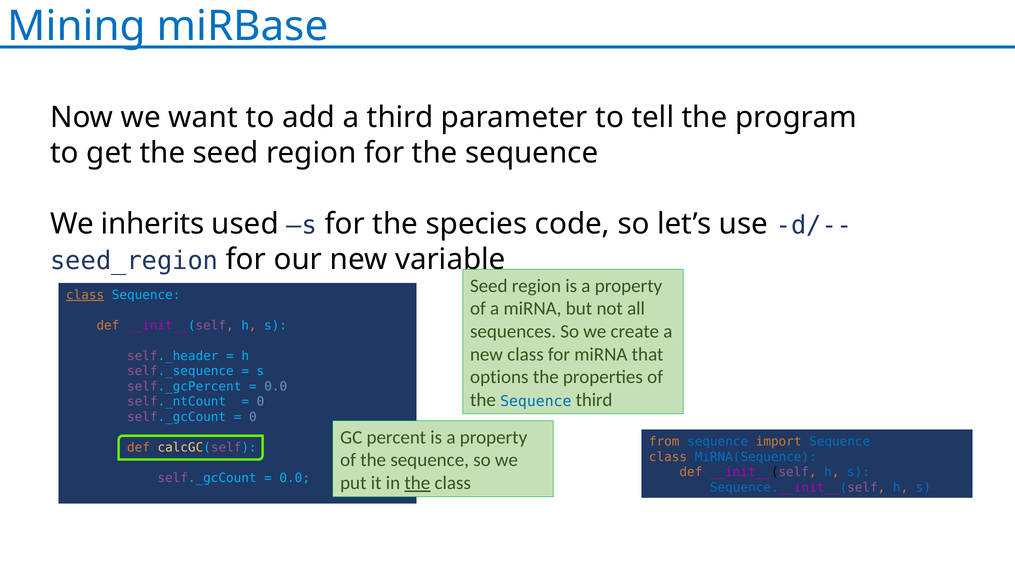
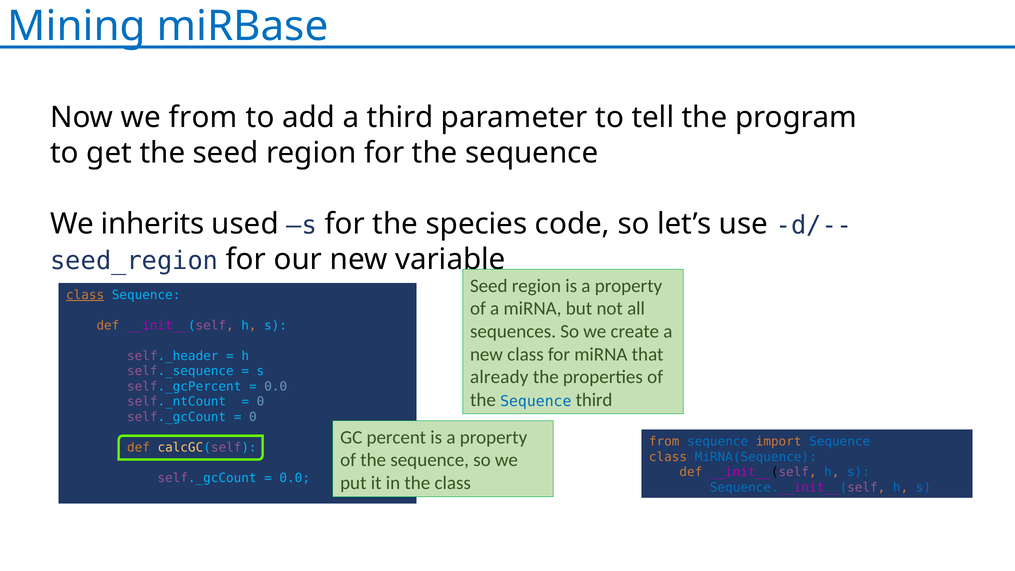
we want: want -> from
options: options -> already
the at (417, 483) underline: present -> none
